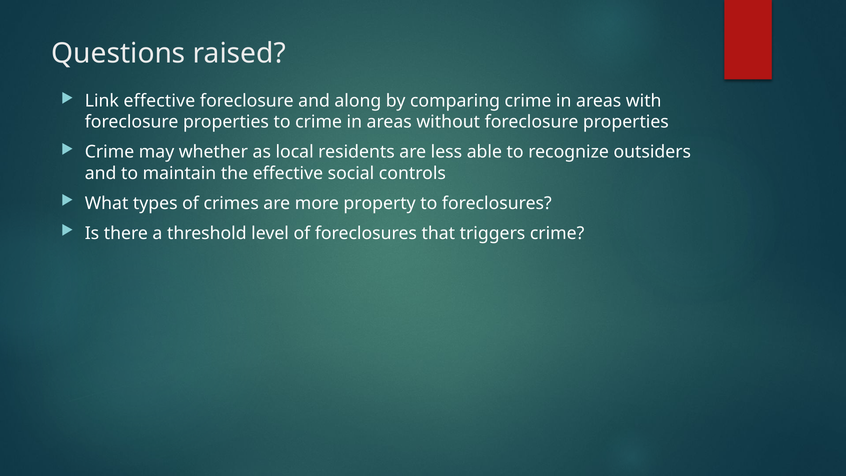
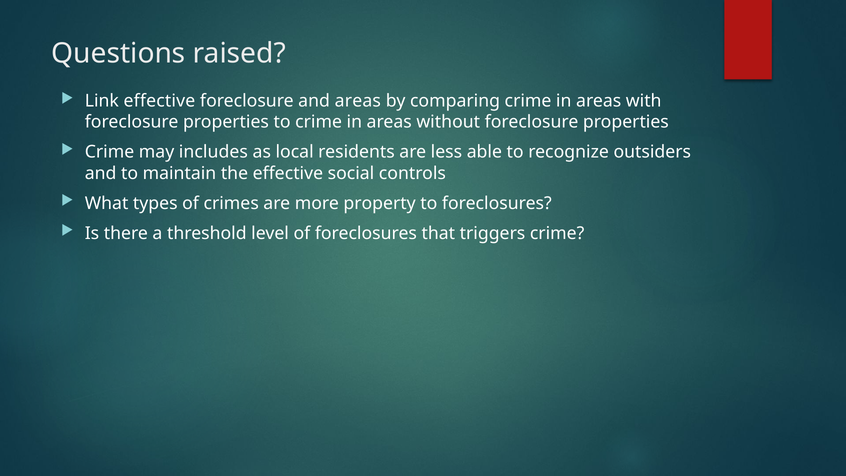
and along: along -> areas
whether: whether -> includes
